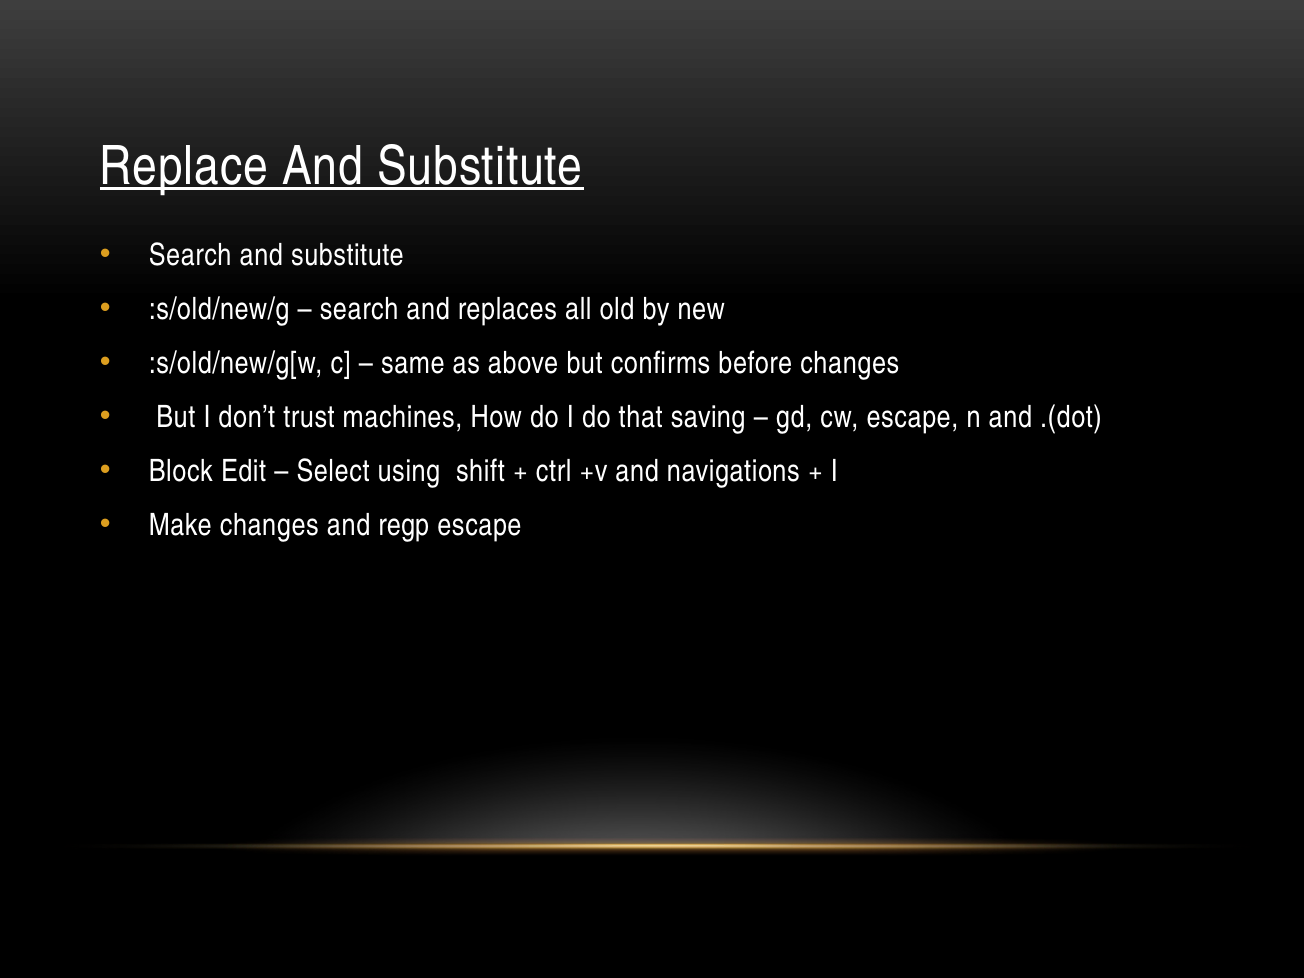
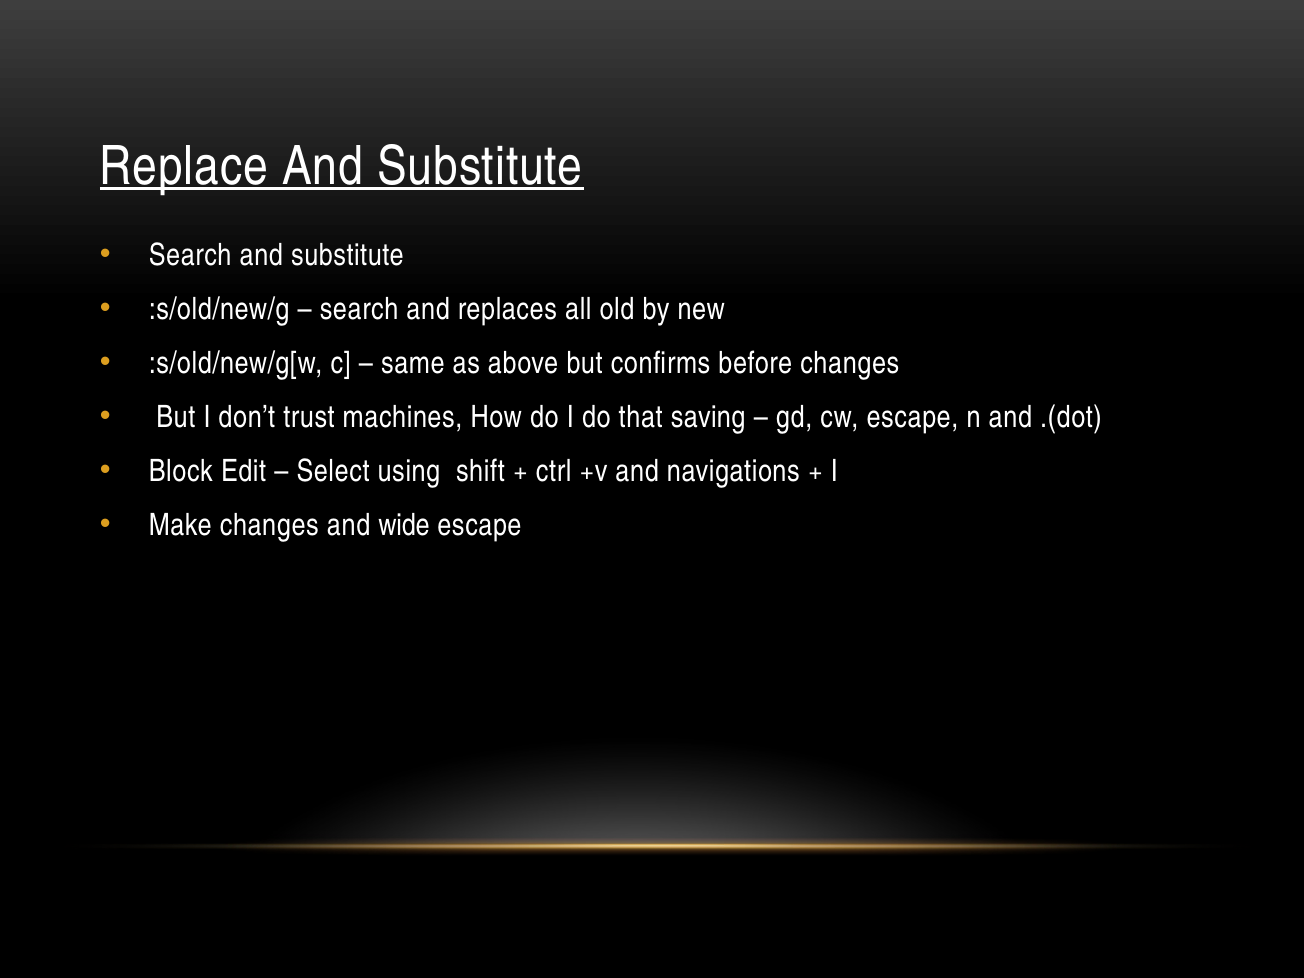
regp: regp -> wide
